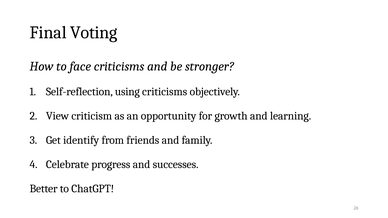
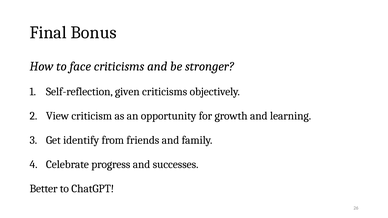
Voting: Voting -> Bonus
using: using -> given
